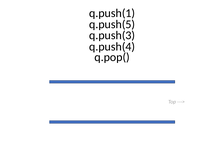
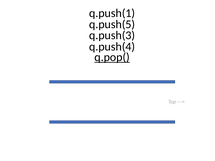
q.pop( underline: none -> present
